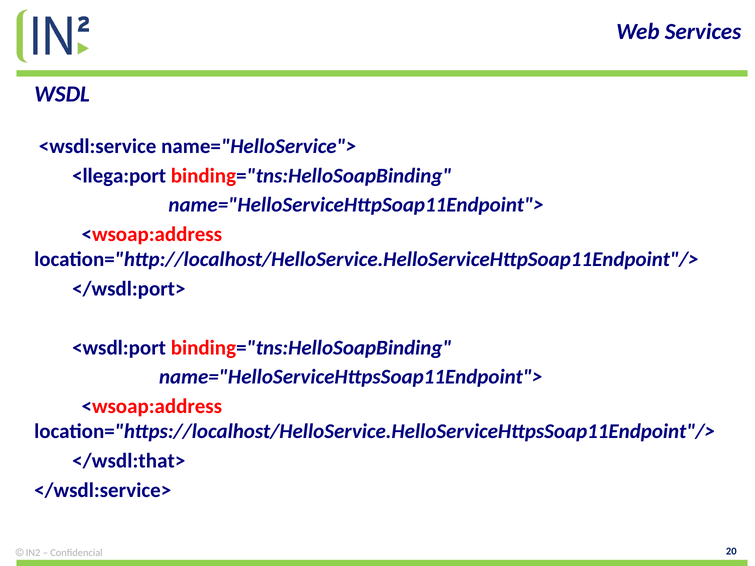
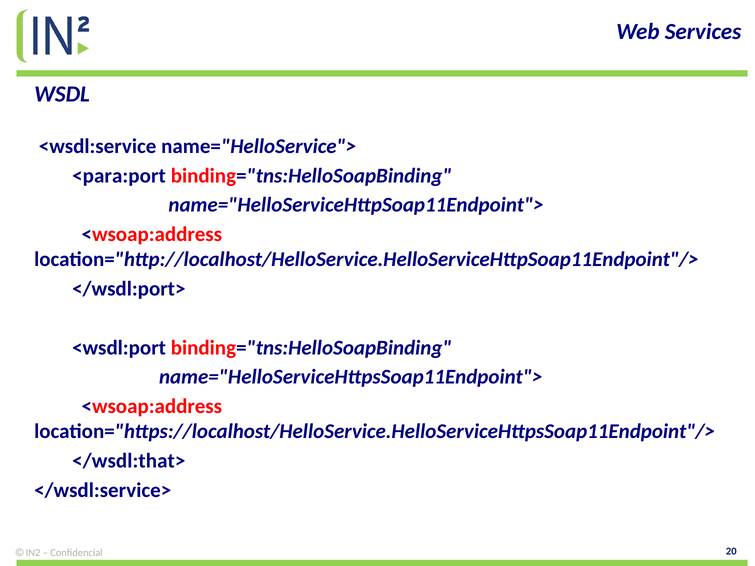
<llega:port: <llega:port -> <para:port
